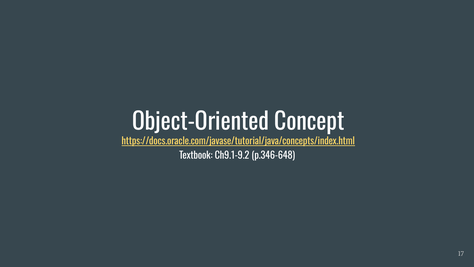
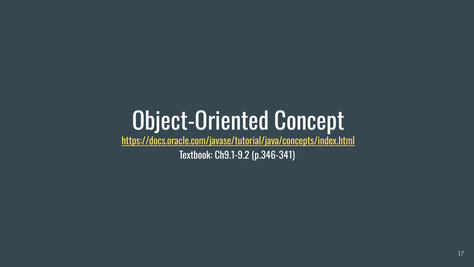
p.346-648: p.346-648 -> p.346-341
